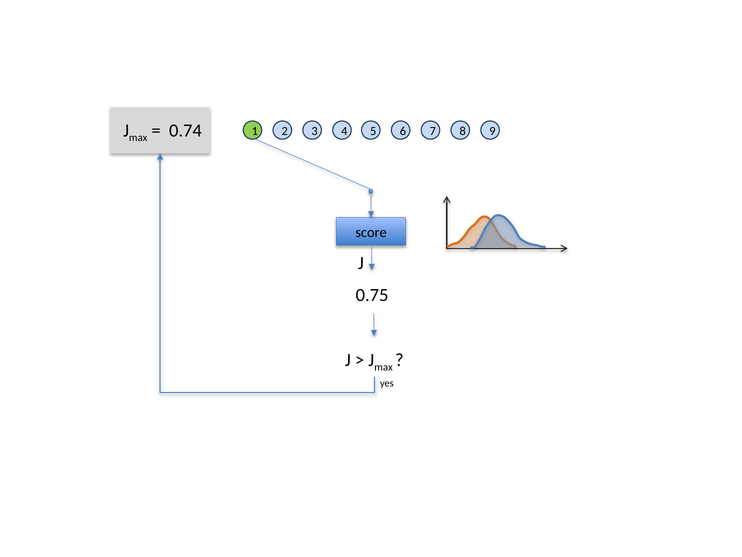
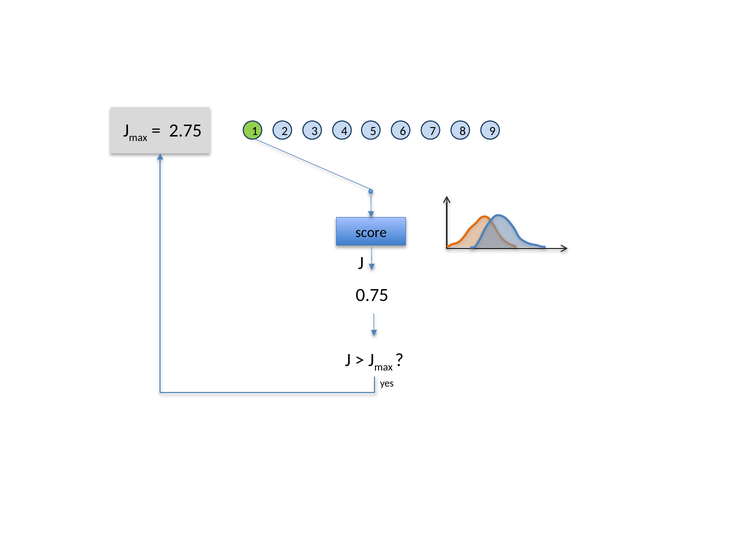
0.74: 0.74 -> 2.75
